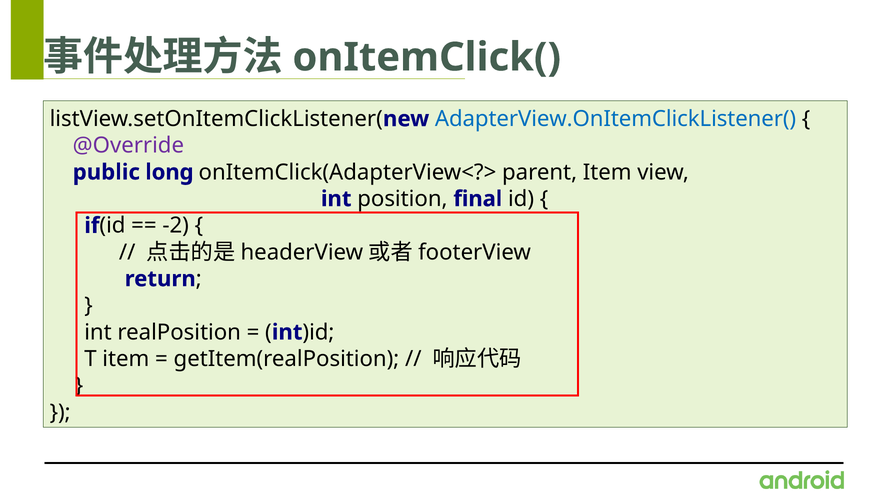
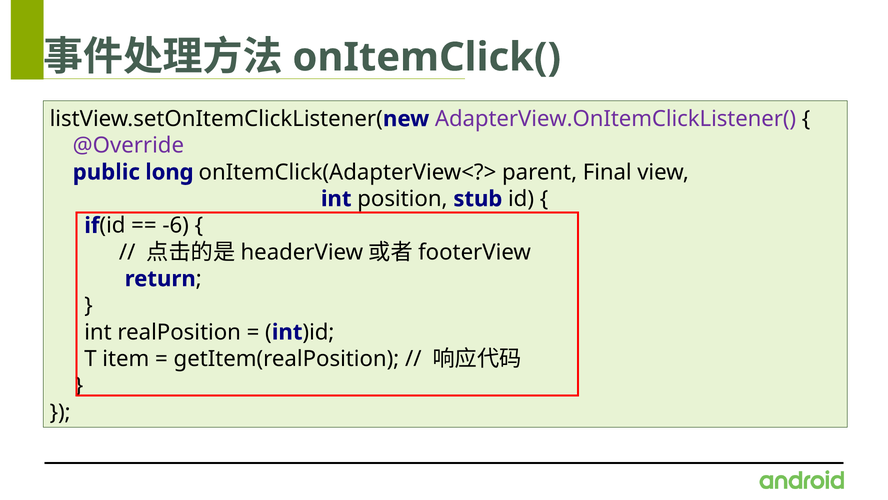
AdapterView.OnItemClickListener( colour: blue -> purple
parent Item: Item -> Final
final: final -> stub
-2: -2 -> -6
